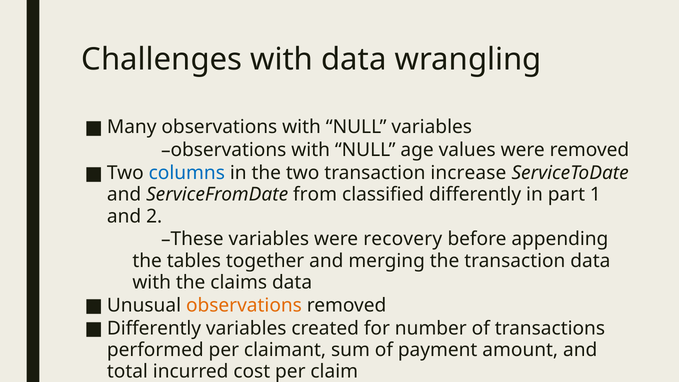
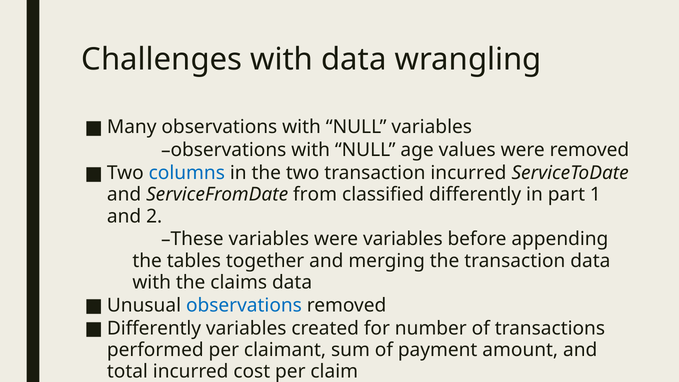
transaction increase: increase -> incurred
were recovery: recovery -> variables
observations at (244, 305) colour: orange -> blue
